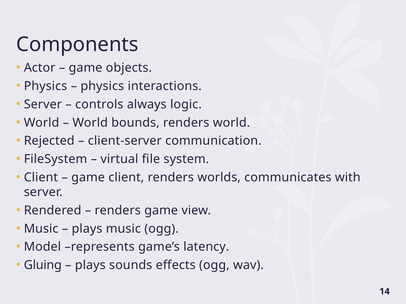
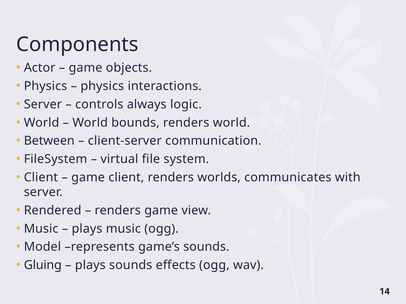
Rejected: Rejected -> Between
game’s latency: latency -> sounds
